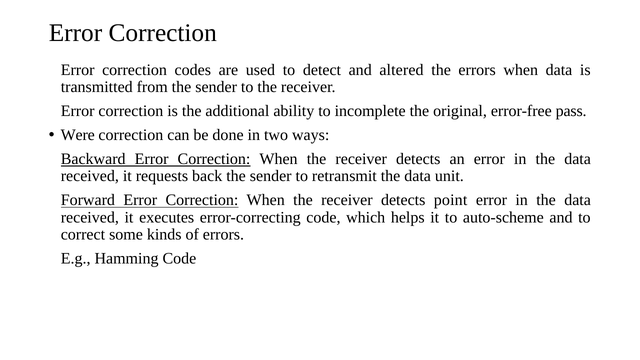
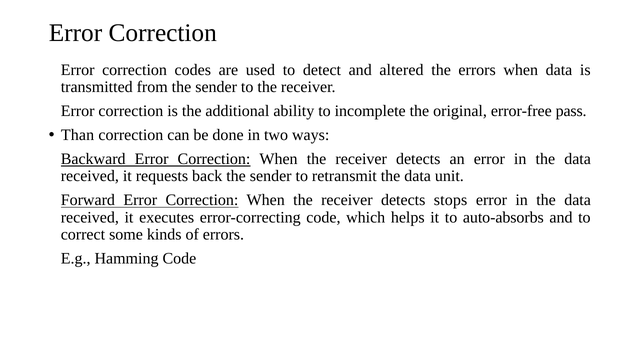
Were: Were -> Than
point: point -> stops
auto-scheme: auto-scheme -> auto-absorbs
